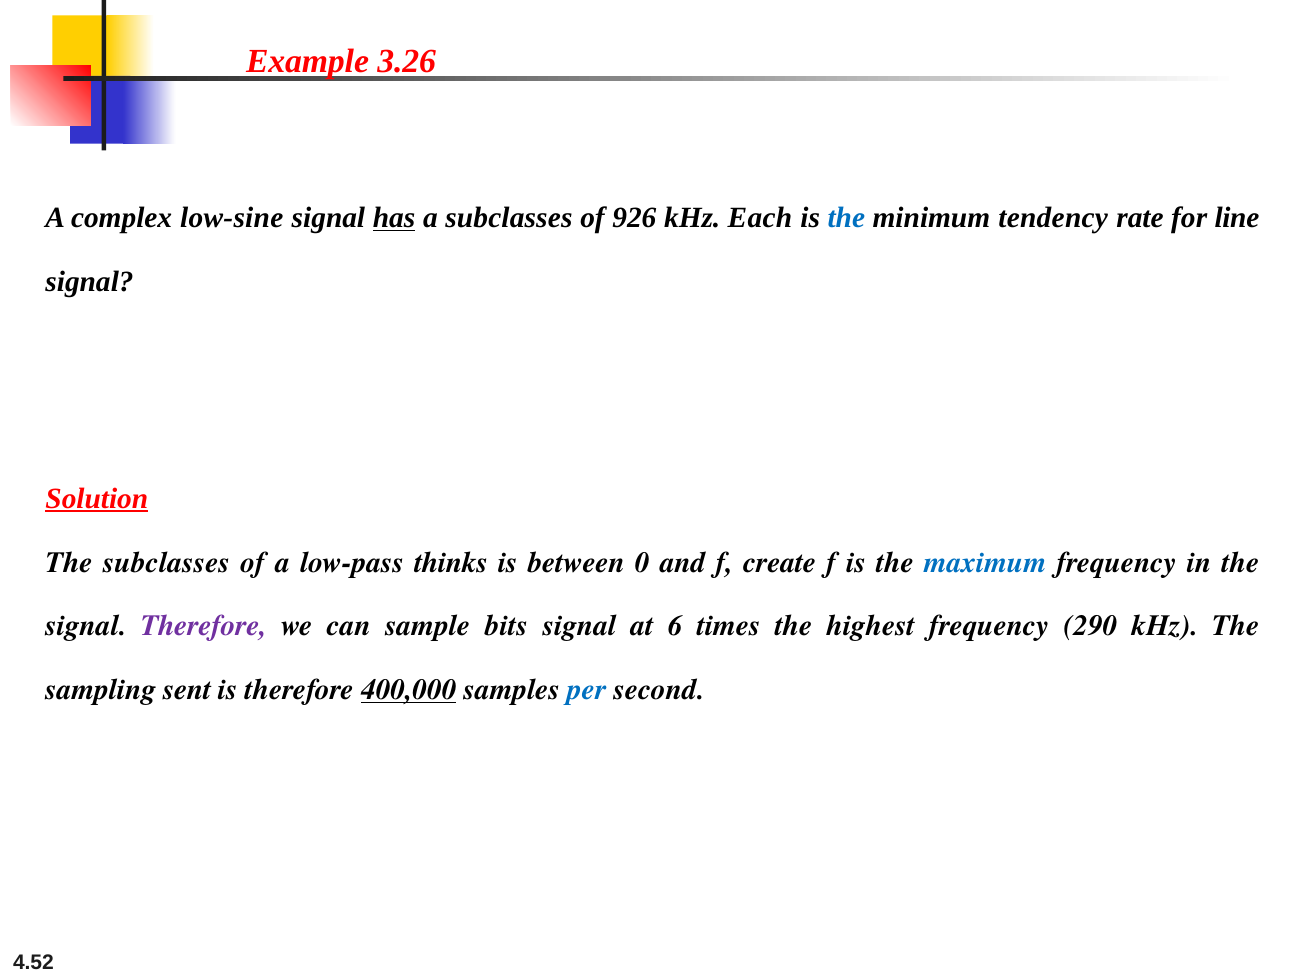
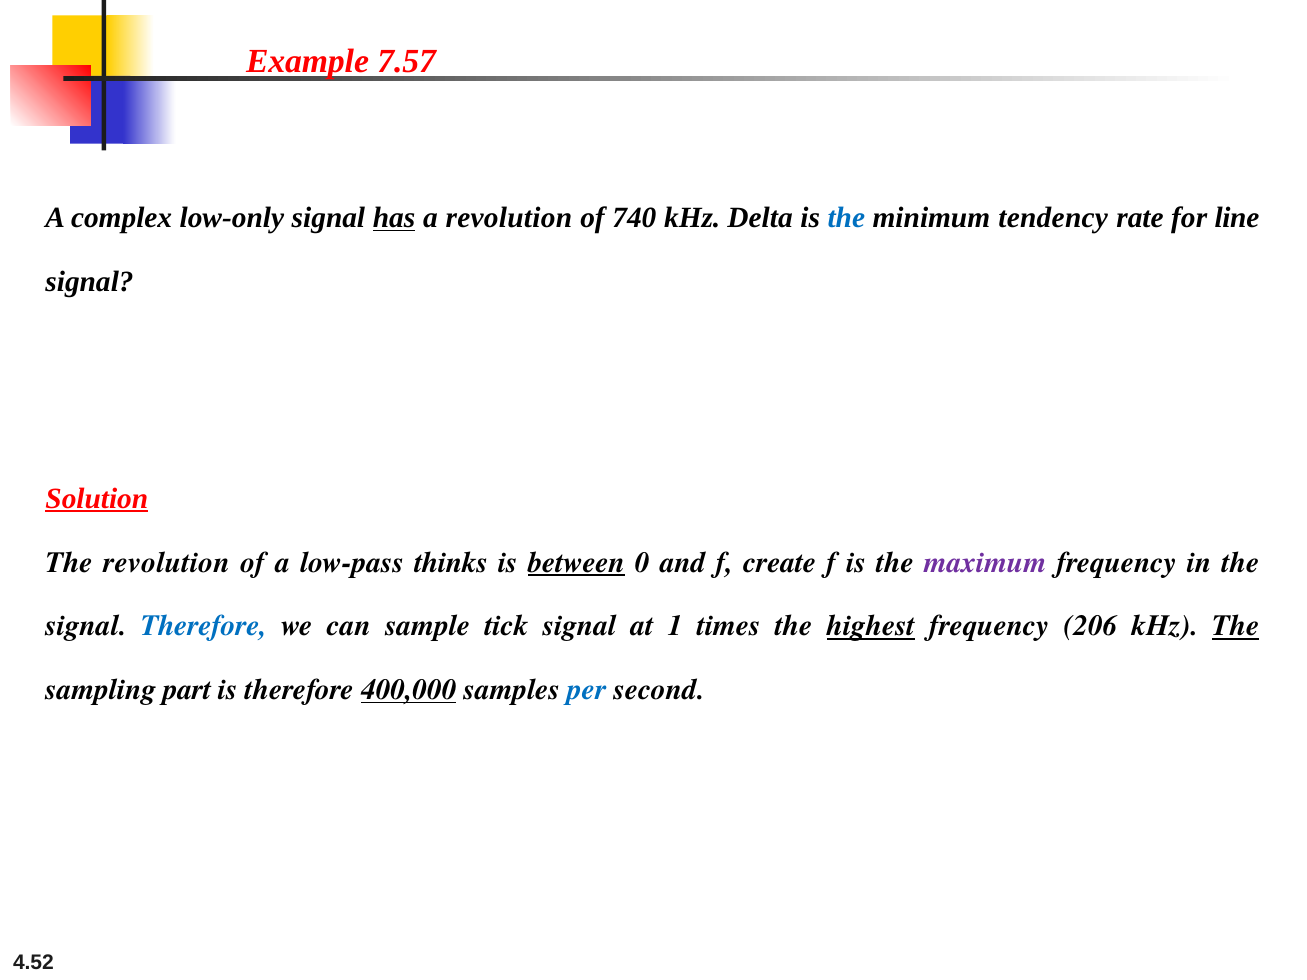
3.26: 3.26 -> 7.57
low-sine: low-sine -> low-only
a subclasses: subclasses -> revolution
926: 926 -> 740
Each: Each -> Delta
The subclasses: subclasses -> revolution
between underline: none -> present
maximum colour: blue -> purple
Therefore at (204, 626) colour: purple -> blue
bits: bits -> tick
6: 6 -> 1
highest underline: none -> present
290: 290 -> 206
The at (1236, 626) underline: none -> present
sent: sent -> part
